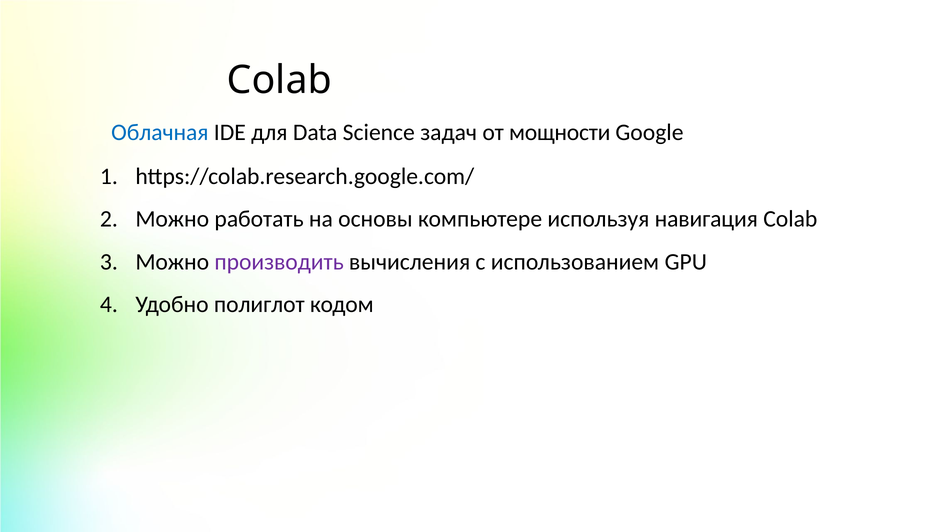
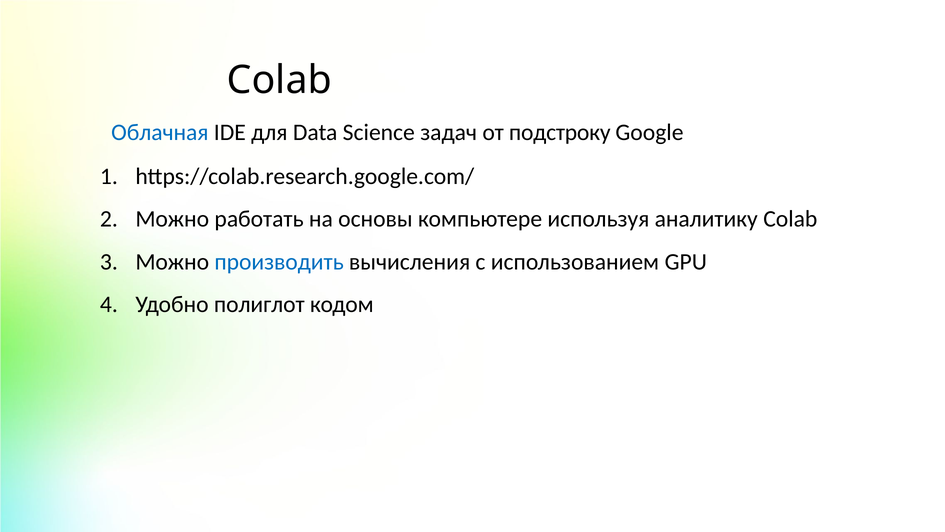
мощности: мощности -> подстроку
навигация: навигация -> аналитику
производить colour: purple -> blue
